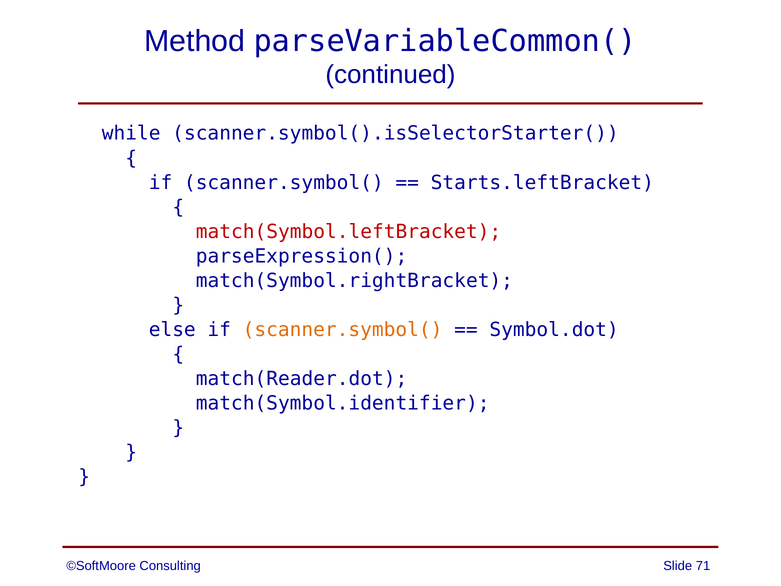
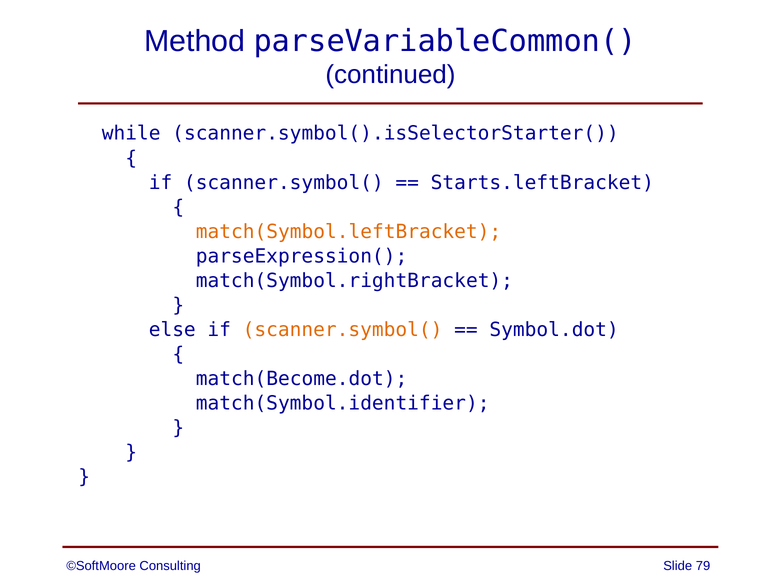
match(Symbol.leftBracket colour: red -> orange
match(Reader.dot: match(Reader.dot -> match(Become.dot
71: 71 -> 79
